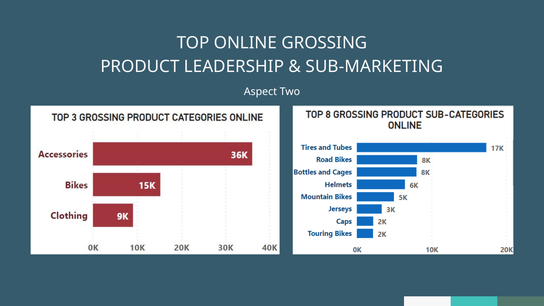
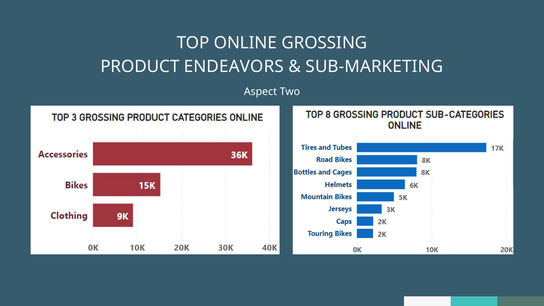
LEADERSHIP: LEADERSHIP -> ENDEAVORS
